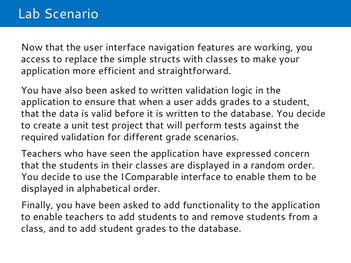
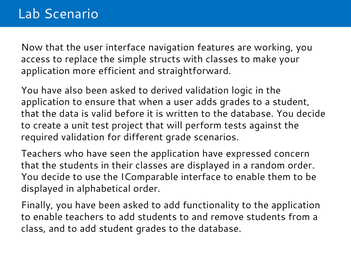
to written: written -> derived
